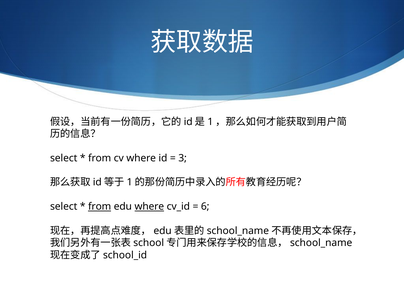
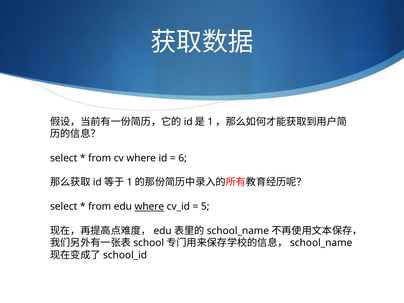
3: 3 -> 6
from at (100, 207) underline: present -> none
6: 6 -> 5
